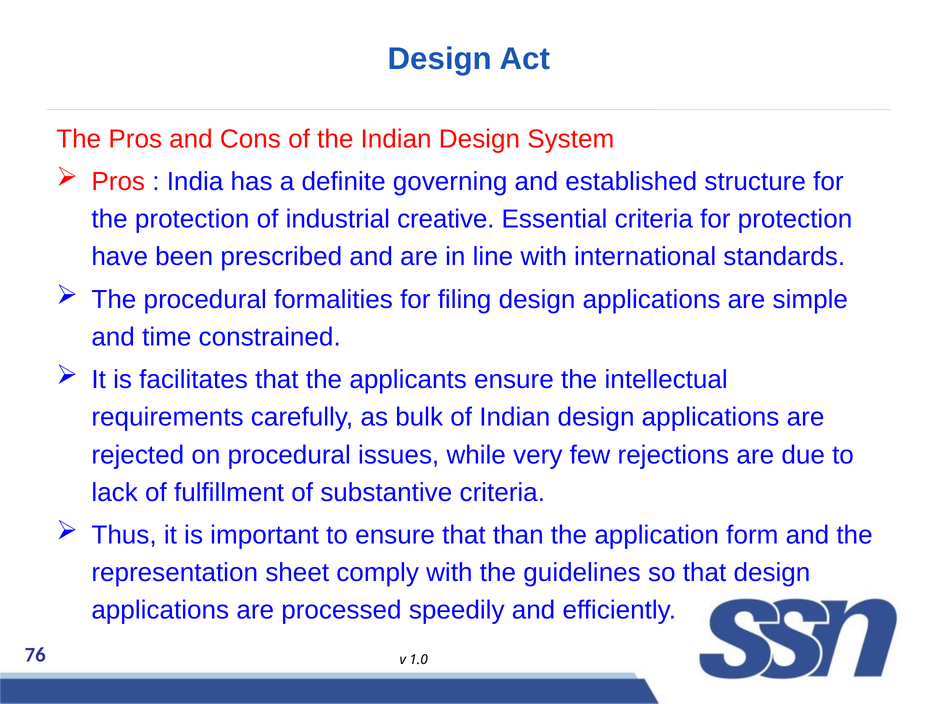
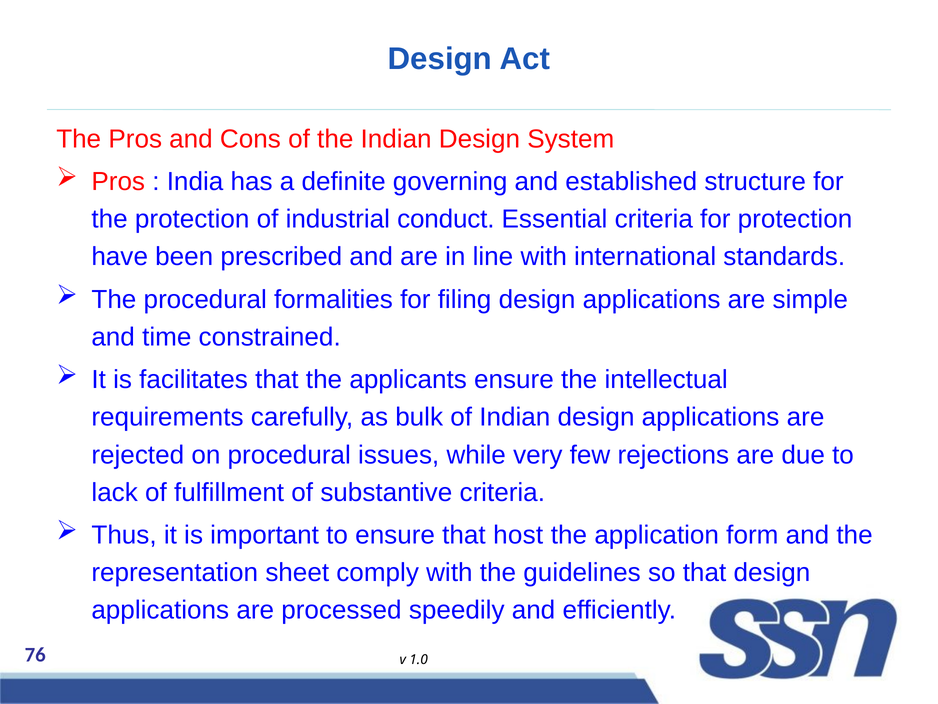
creative: creative -> conduct
than: than -> host
